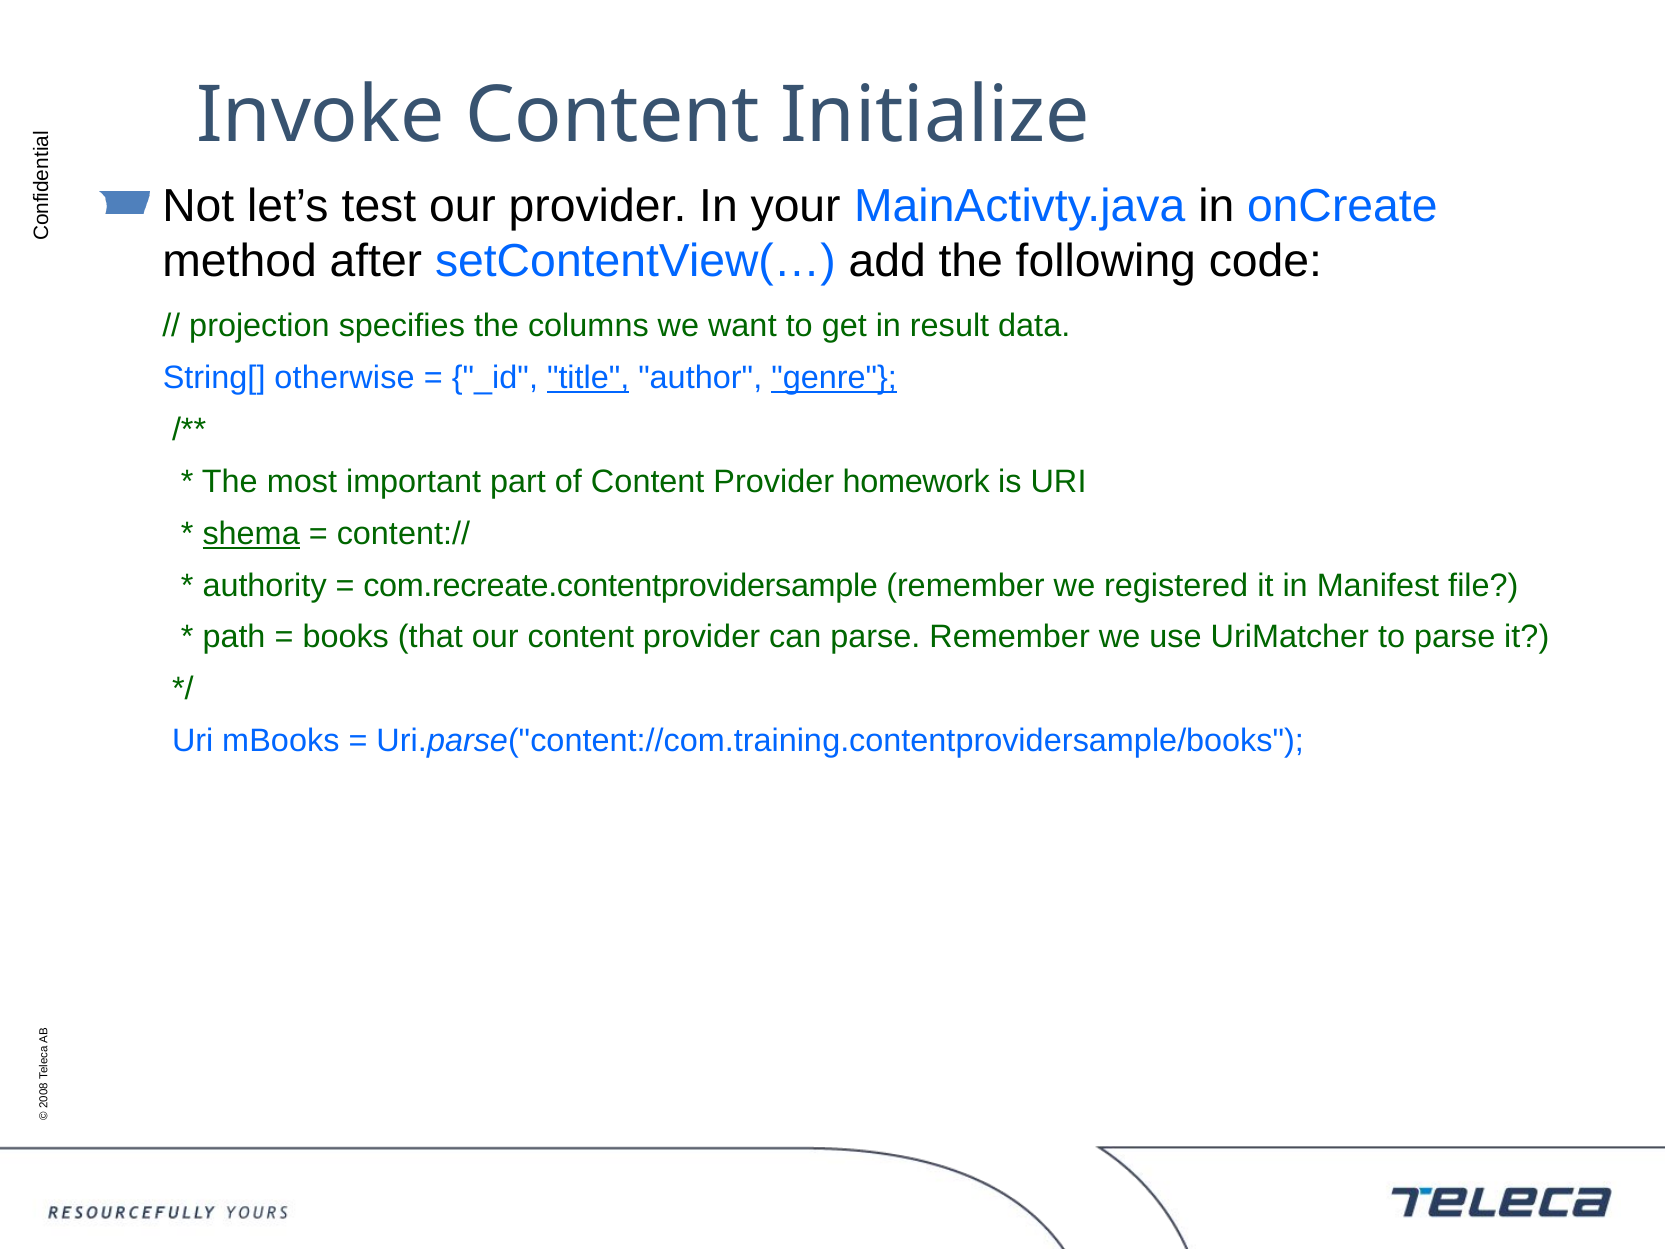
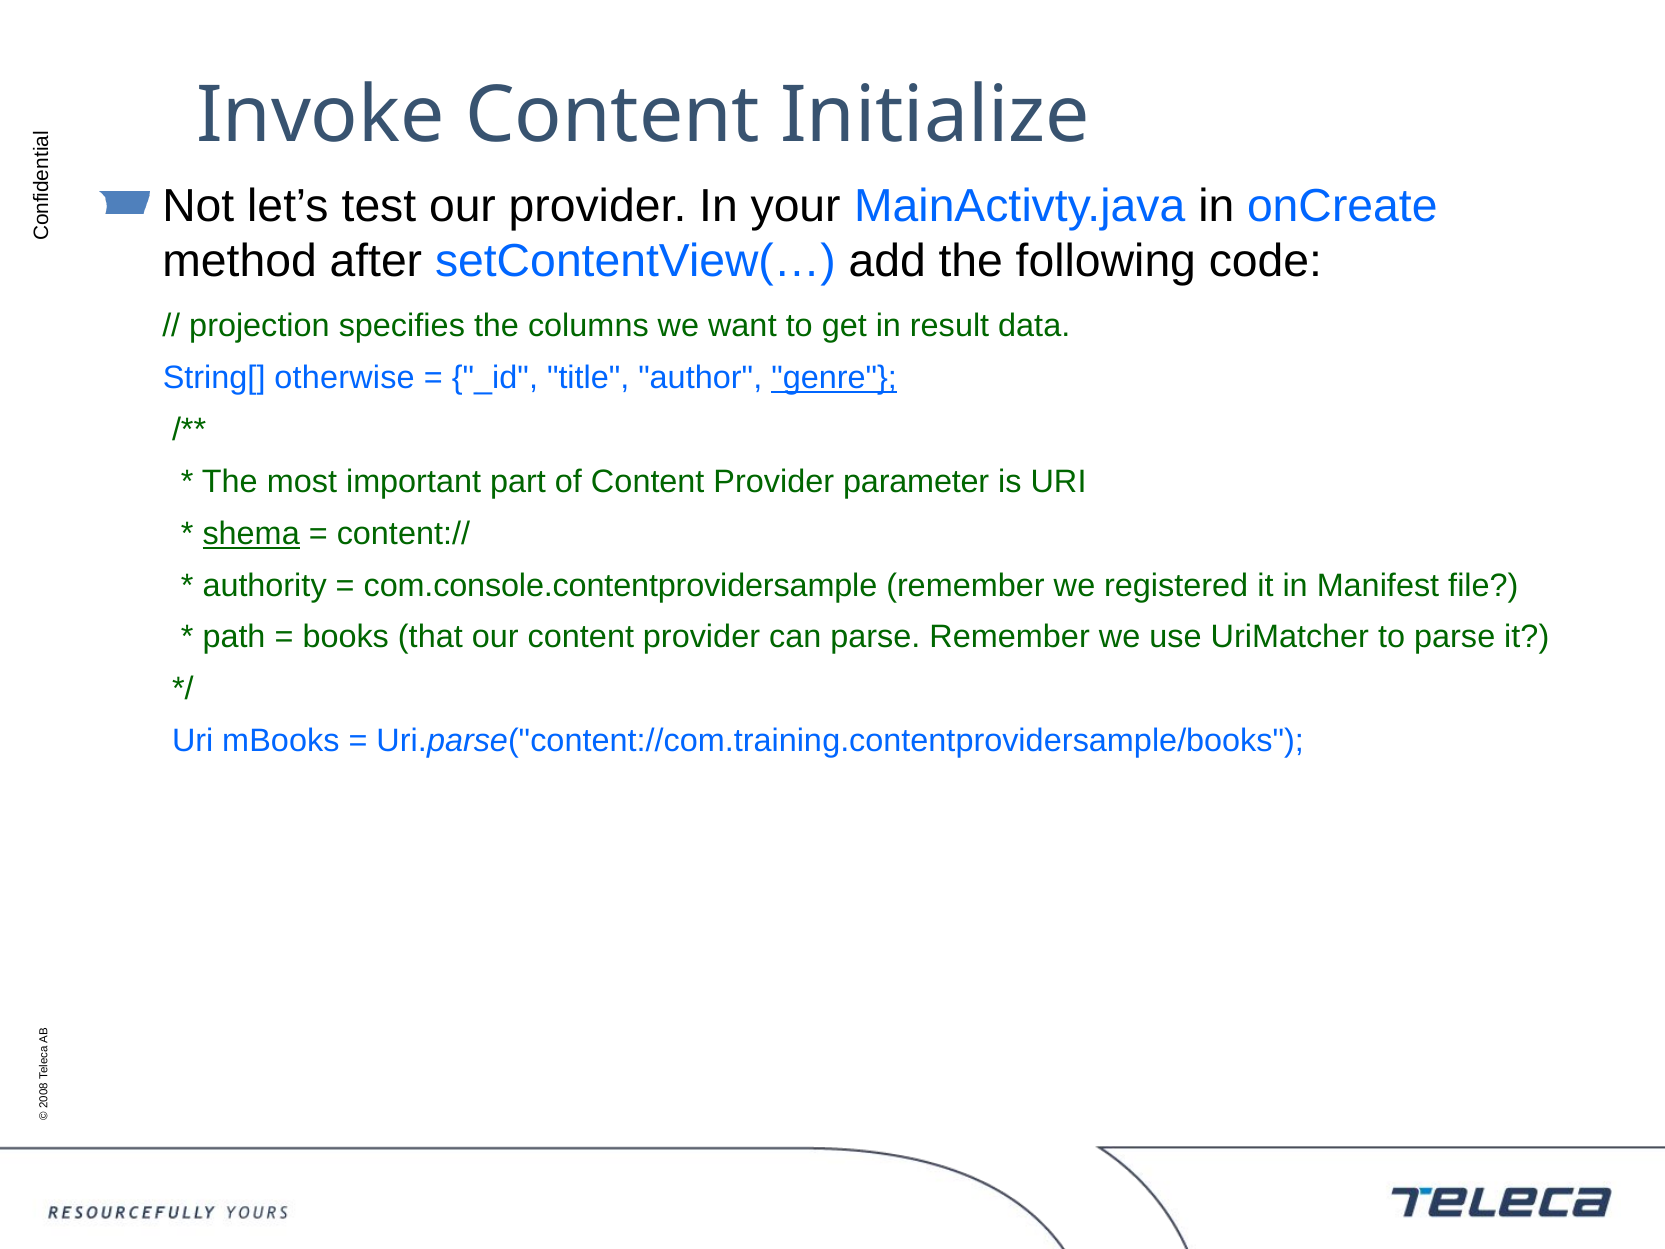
title underline: present -> none
homework: homework -> parameter
com.recreate.contentprovidersample: com.recreate.contentprovidersample -> com.console.contentprovidersample
